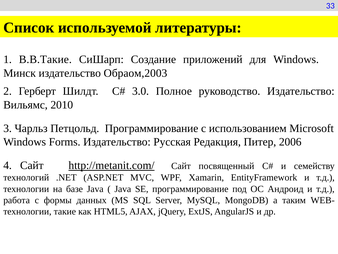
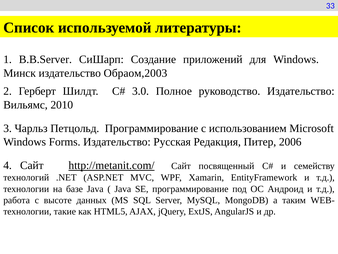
В.В.Такие: В.В.Такие -> В.В.Server
формы: формы -> высоте
